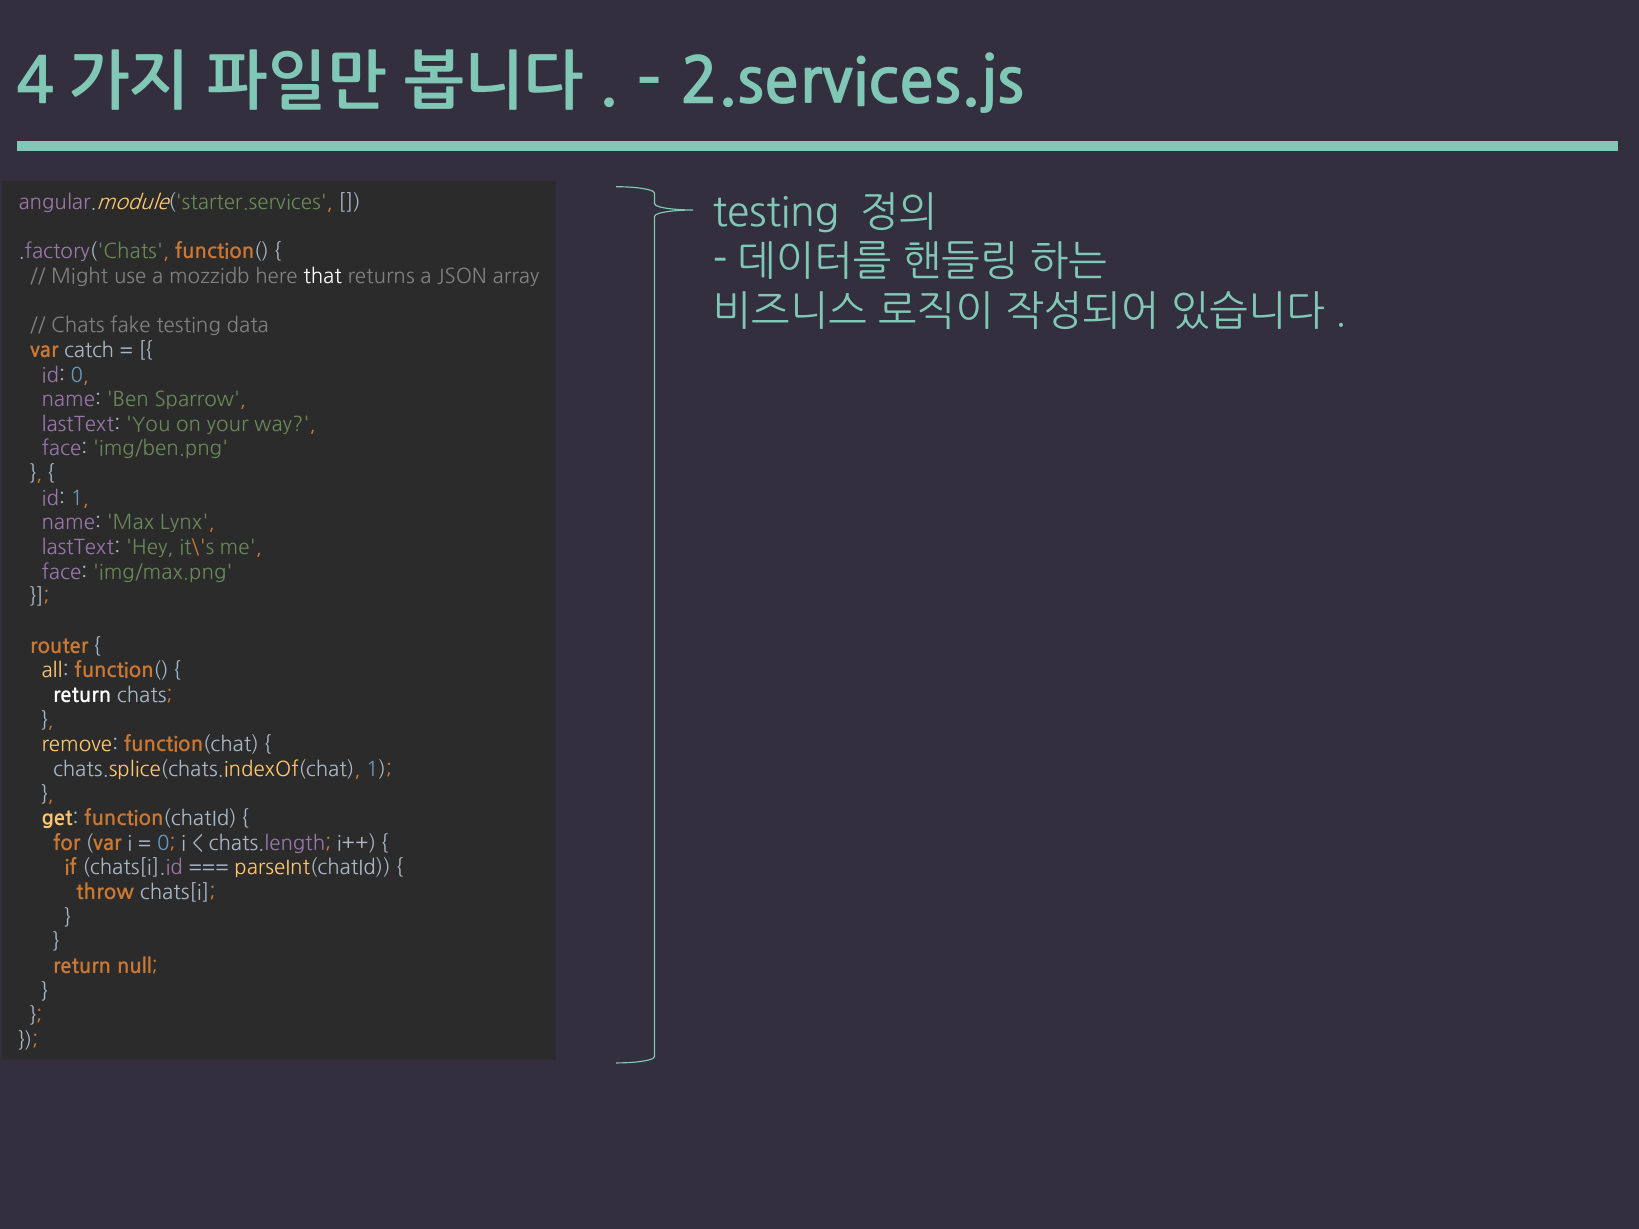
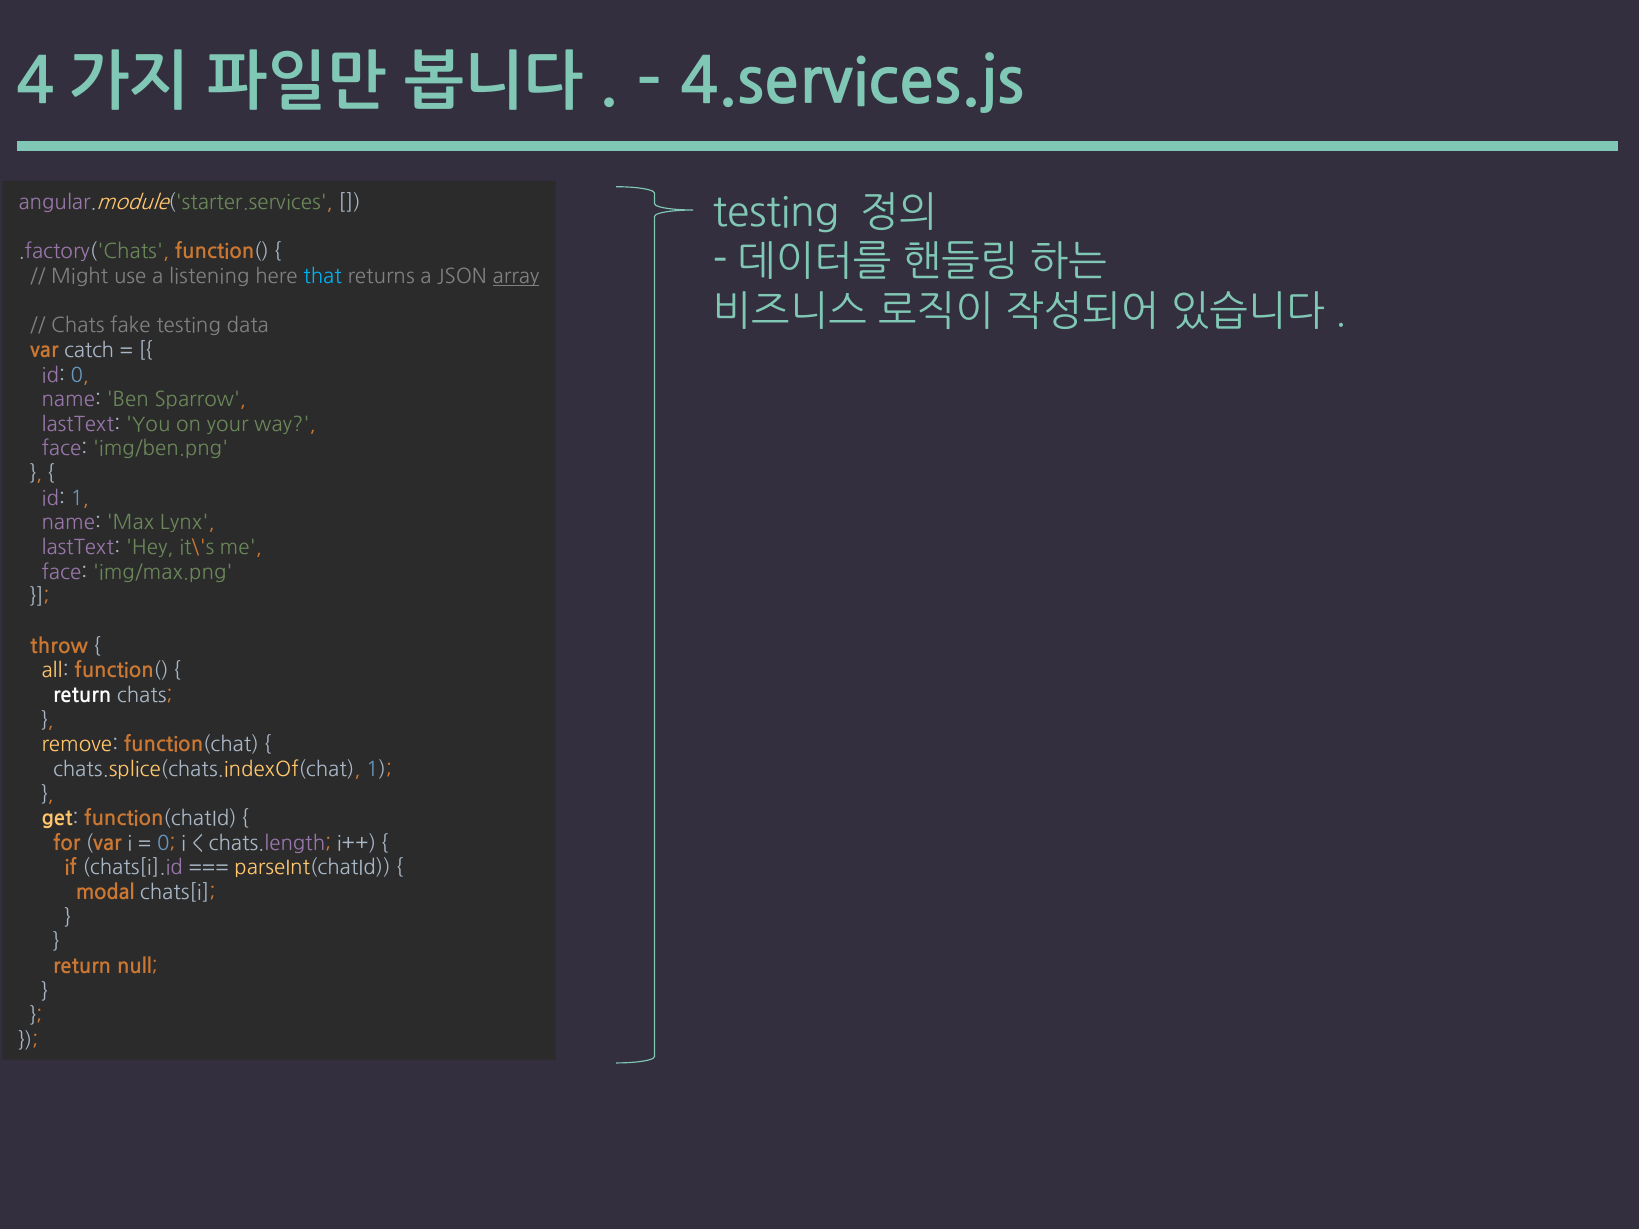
2.services.js: 2.services.js -> 4.services.js
mozzidb: mozzidb -> listening
that colour: white -> light blue
array underline: none -> present
router: router -> throw
throw: throw -> modal
